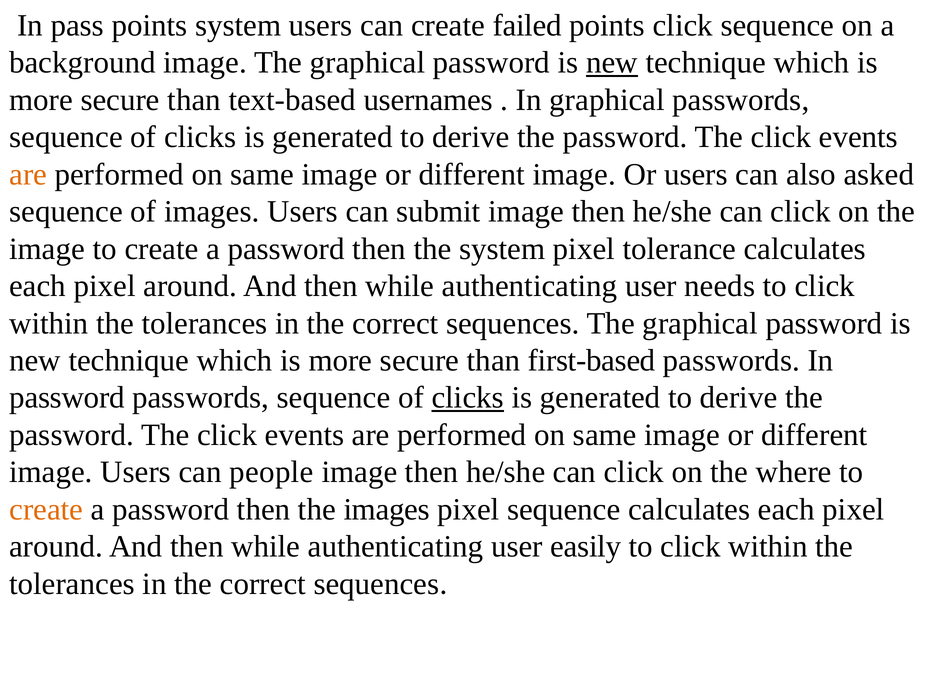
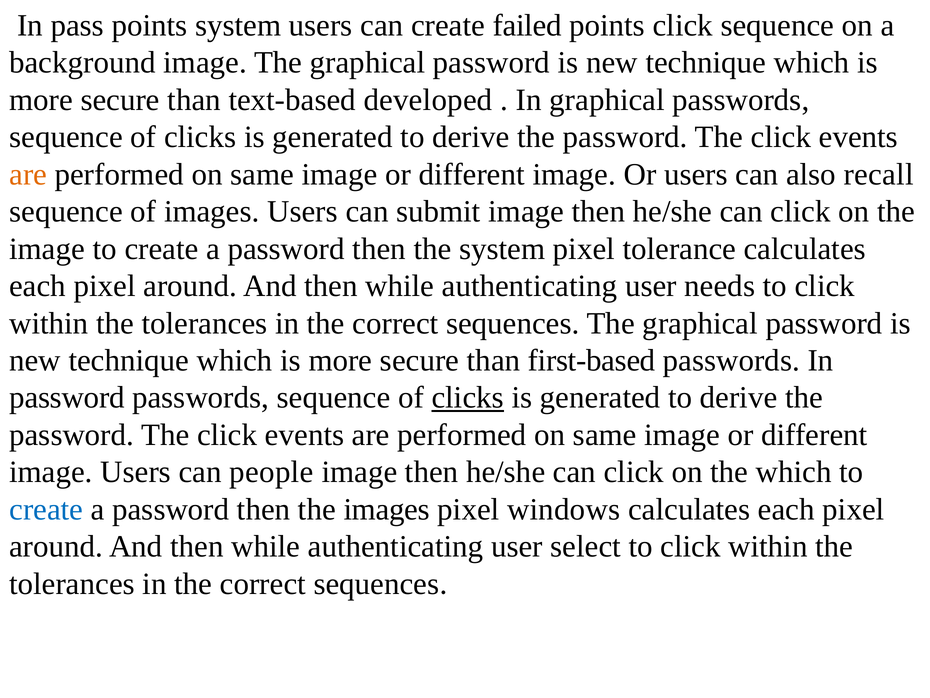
new at (612, 63) underline: present -> none
usernames: usernames -> developed
asked: asked -> recall
the where: where -> which
create at (46, 509) colour: orange -> blue
pixel sequence: sequence -> windows
easily: easily -> select
